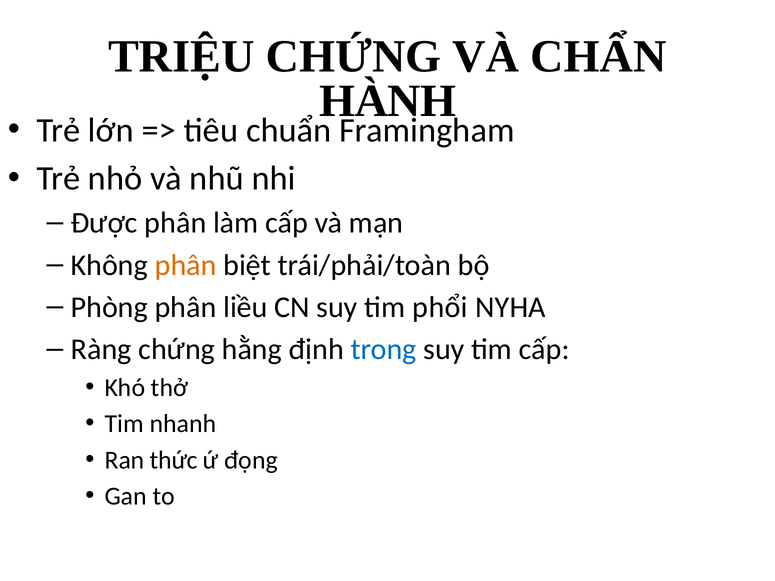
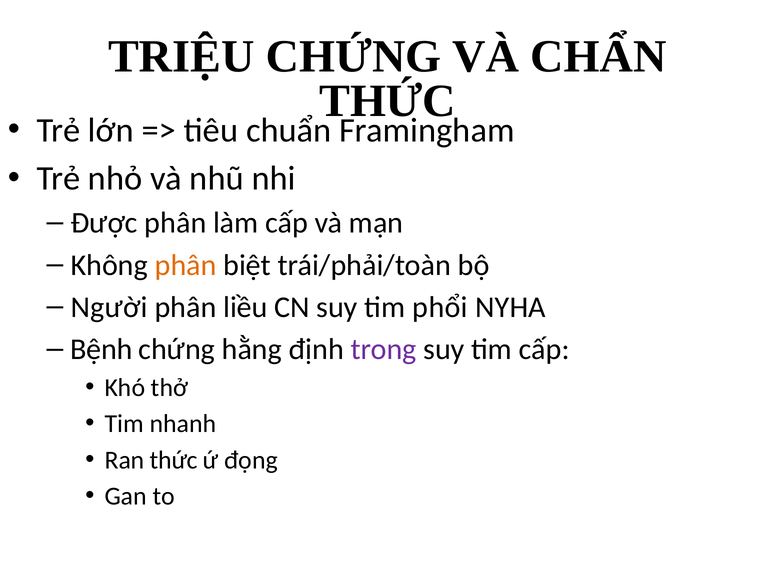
HÀNH at (388, 101): HÀNH -> THỨC
Phòng: Phòng -> Người
Ràng: Ràng -> Bệnh
trong colour: blue -> purple
